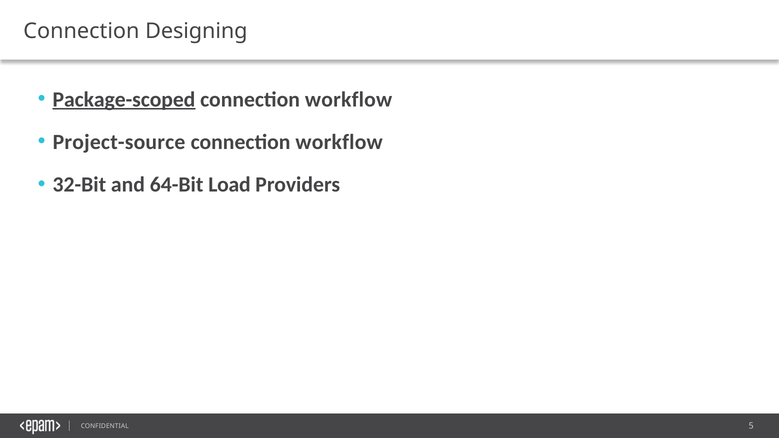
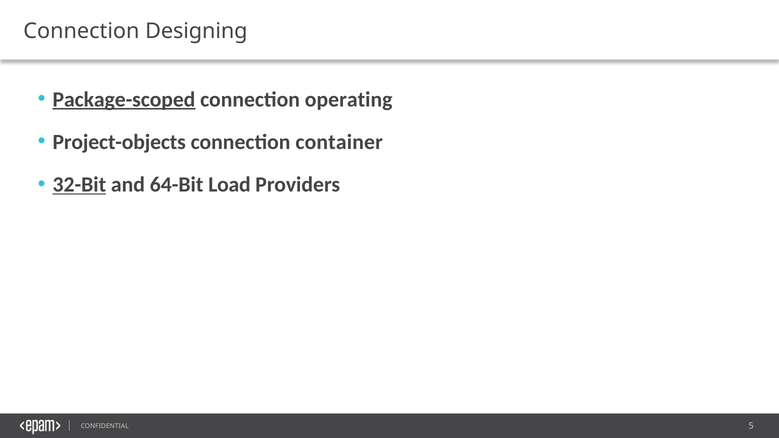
workflow at (349, 99): workflow -> operating
Project-source: Project-source -> Project-objects
workflow at (339, 142): workflow -> container
32-Bit underline: none -> present
